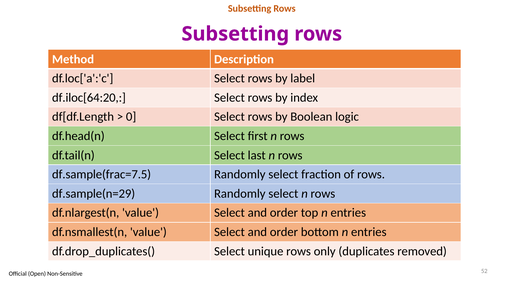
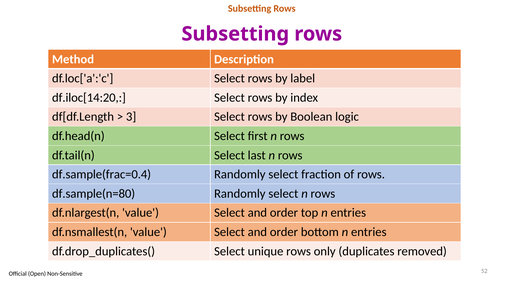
df.iloc[64:20: df.iloc[64:20 -> df.iloc[14:20
0: 0 -> 3
df.sample(frac=7.5: df.sample(frac=7.5 -> df.sample(frac=0.4
df.sample(n=29: df.sample(n=29 -> df.sample(n=80
